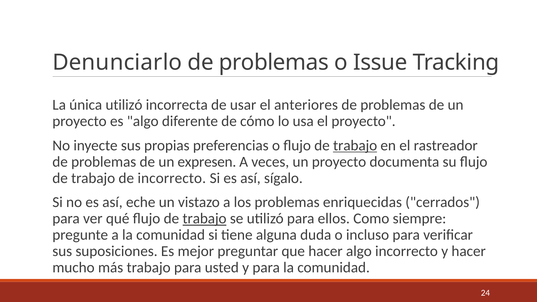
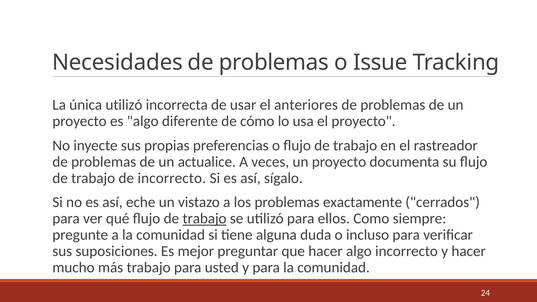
Denunciarlo: Denunciarlo -> Necesidades
trabajo at (355, 146) underline: present -> none
expresen: expresen -> actualice
enriquecidas: enriquecidas -> exactamente
